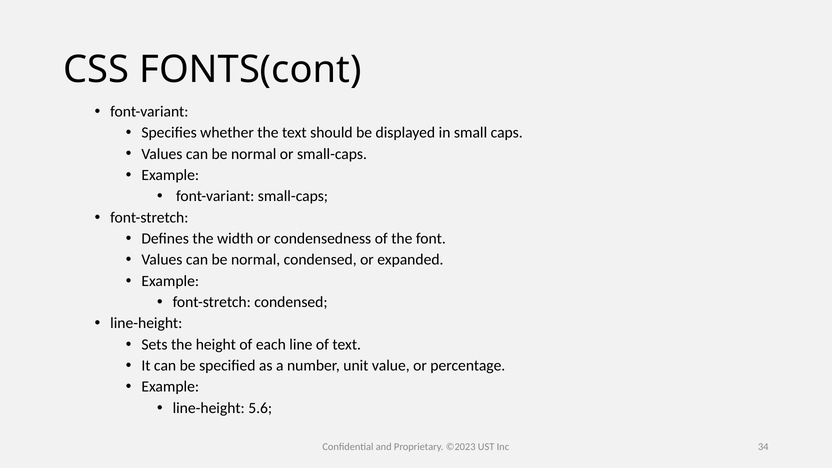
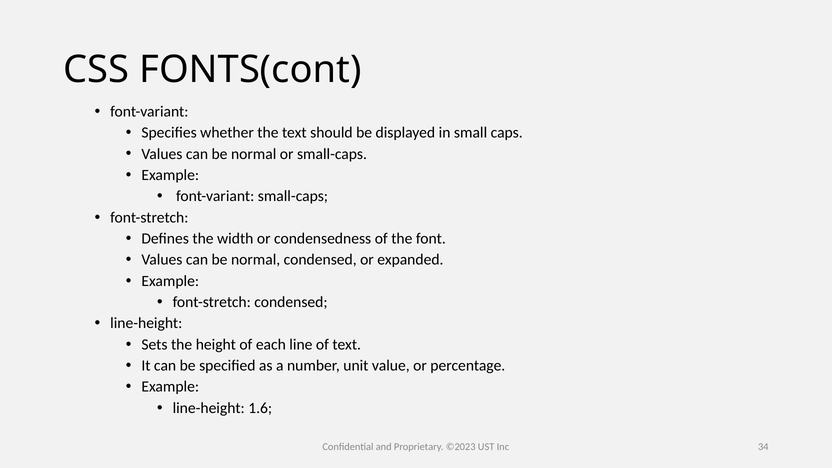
5.6: 5.6 -> 1.6
